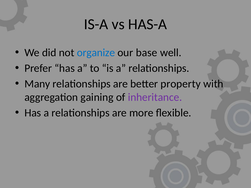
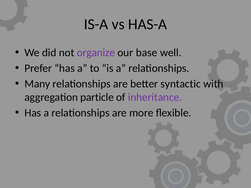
organize colour: blue -> purple
property: property -> syntactic
gaining: gaining -> particle
